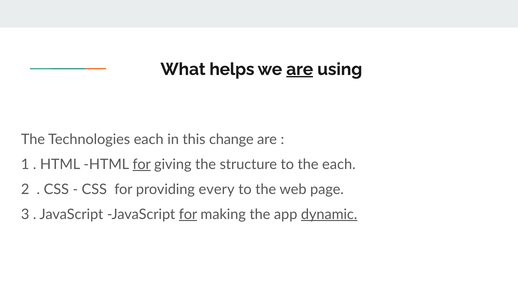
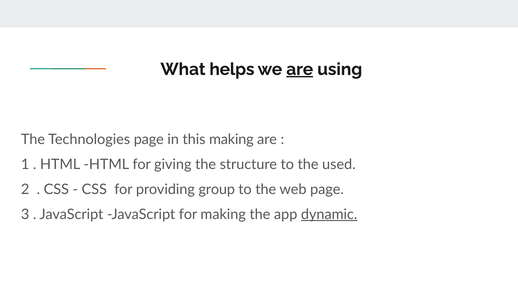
Technologies each: each -> page
this change: change -> making
for at (142, 164) underline: present -> none
the each: each -> used
every: every -> group
for at (188, 215) underline: present -> none
